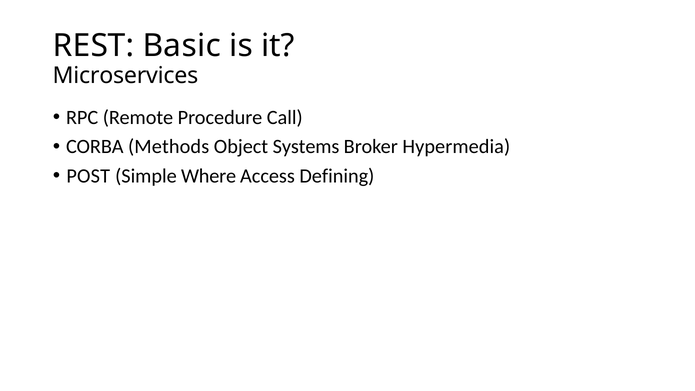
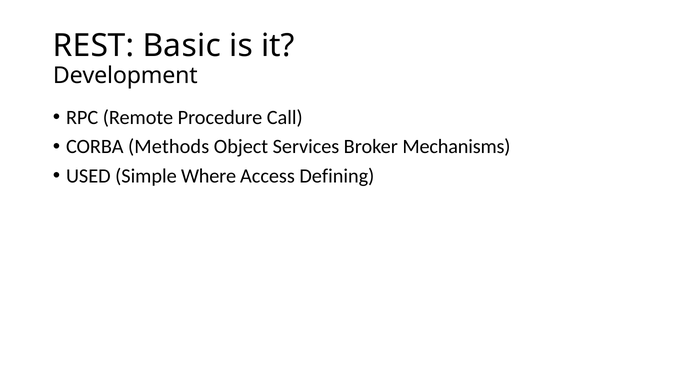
Microservices: Microservices -> Development
Systems: Systems -> Services
Hypermedia: Hypermedia -> Mechanisms
POST: POST -> USED
